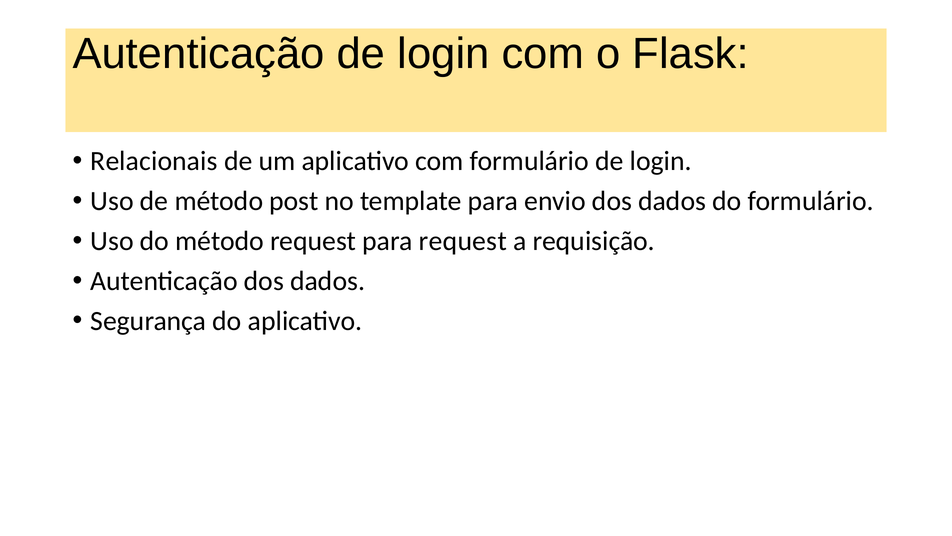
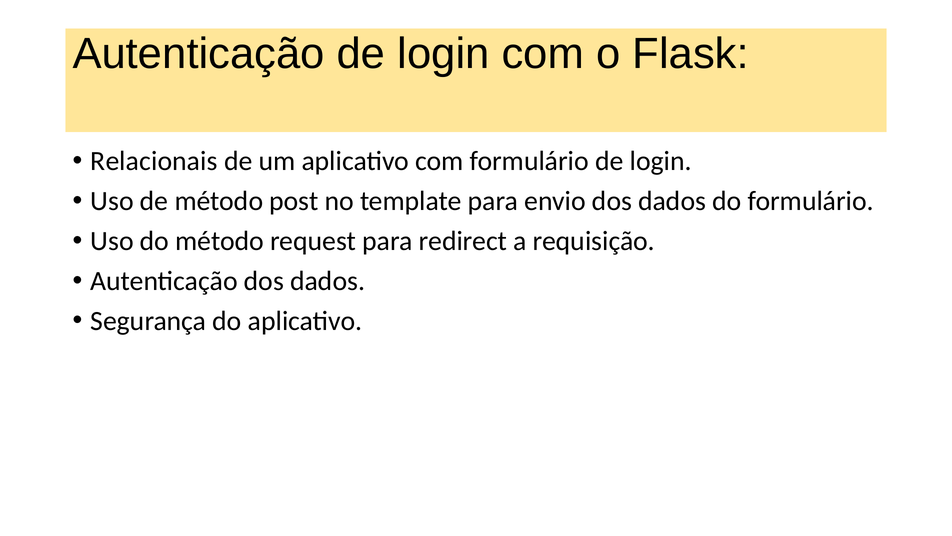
para request: request -> redirect
